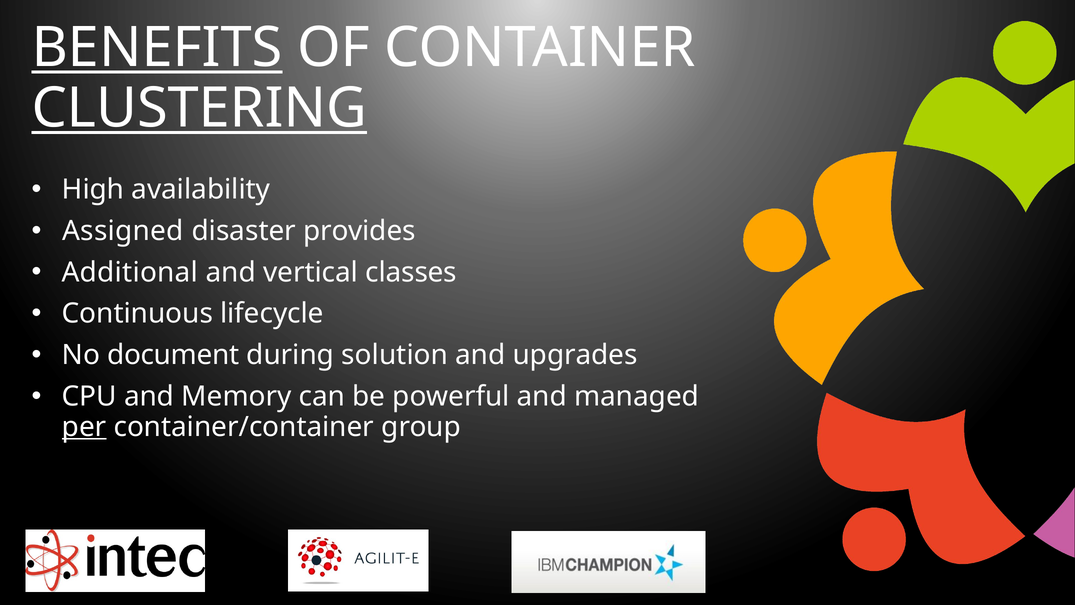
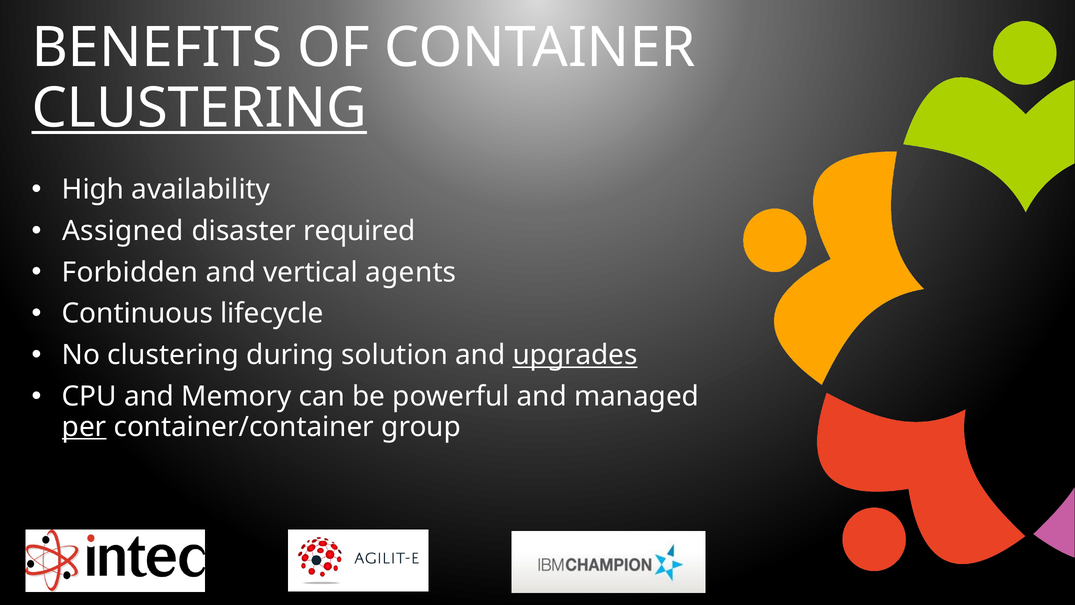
BENEFITS underline: present -> none
provides: provides -> required
Additional: Additional -> Forbidden
classes: classes -> agents
No document: document -> clustering
upgrades underline: none -> present
